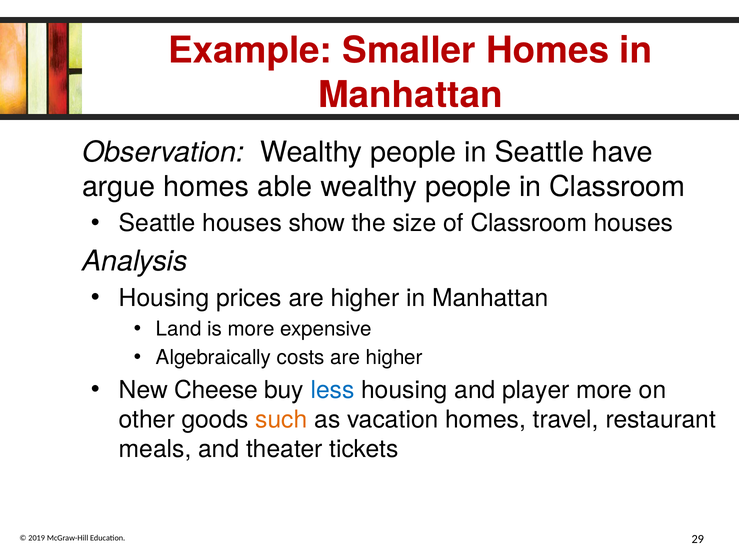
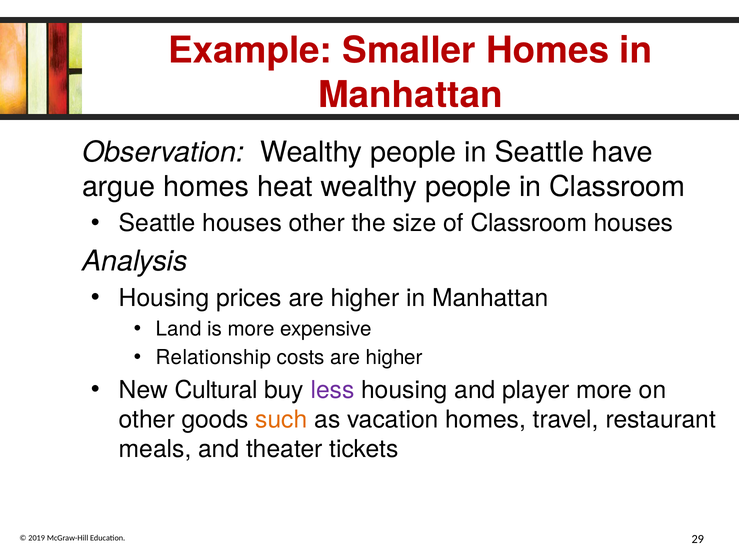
able: able -> heat
houses show: show -> other
Algebraically: Algebraically -> Relationship
Cheese: Cheese -> Cultural
less colour: blue -> purple
